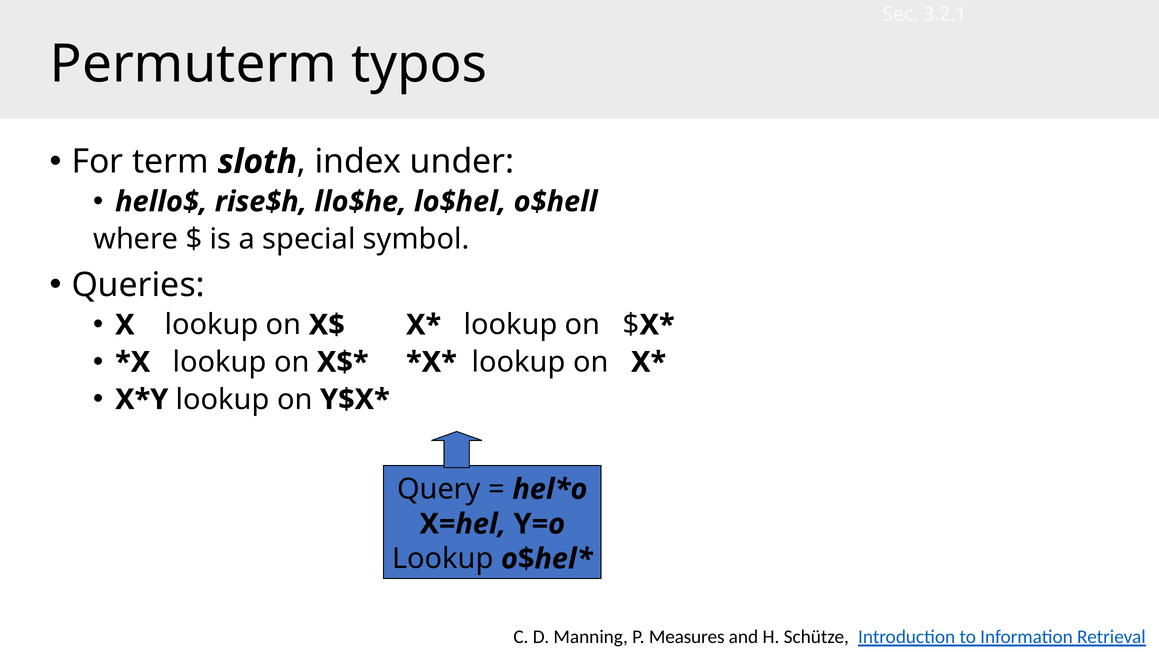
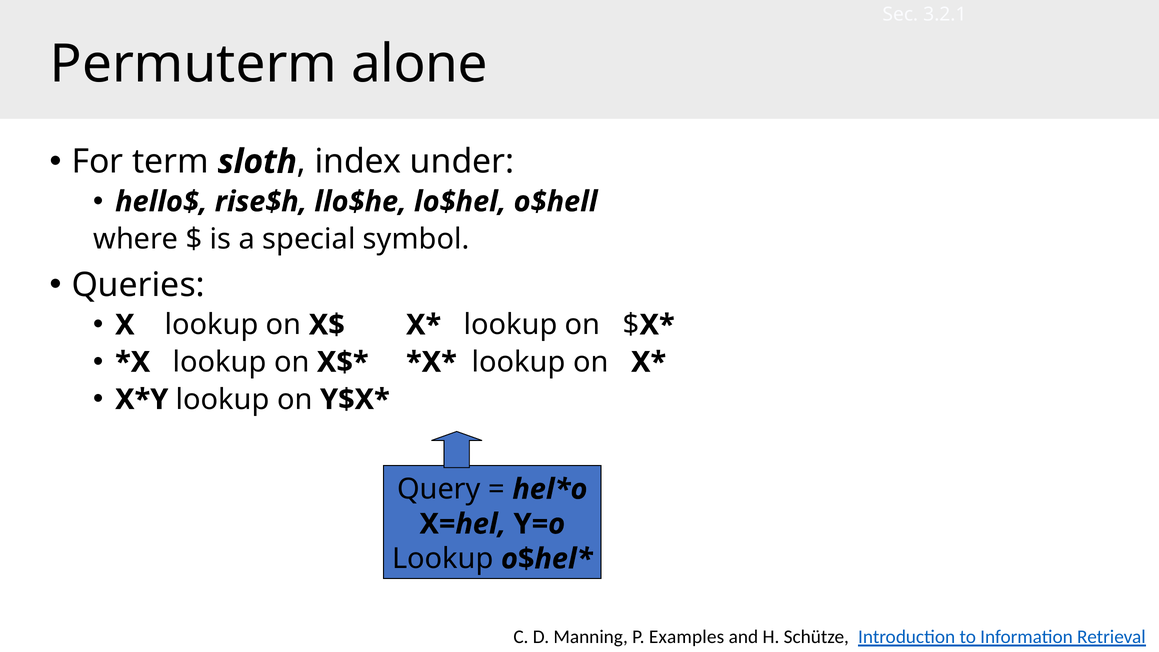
typos: typos -> alone
Measures: Measures -> Examples
